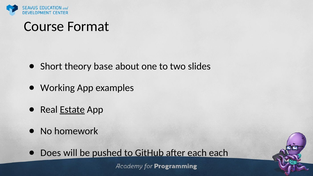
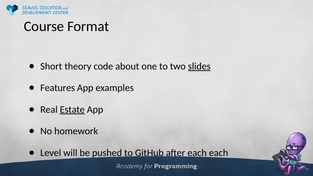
base: base -> code
slides underline: none -> present
Working: Working -> Features
Does: Does -> Level
